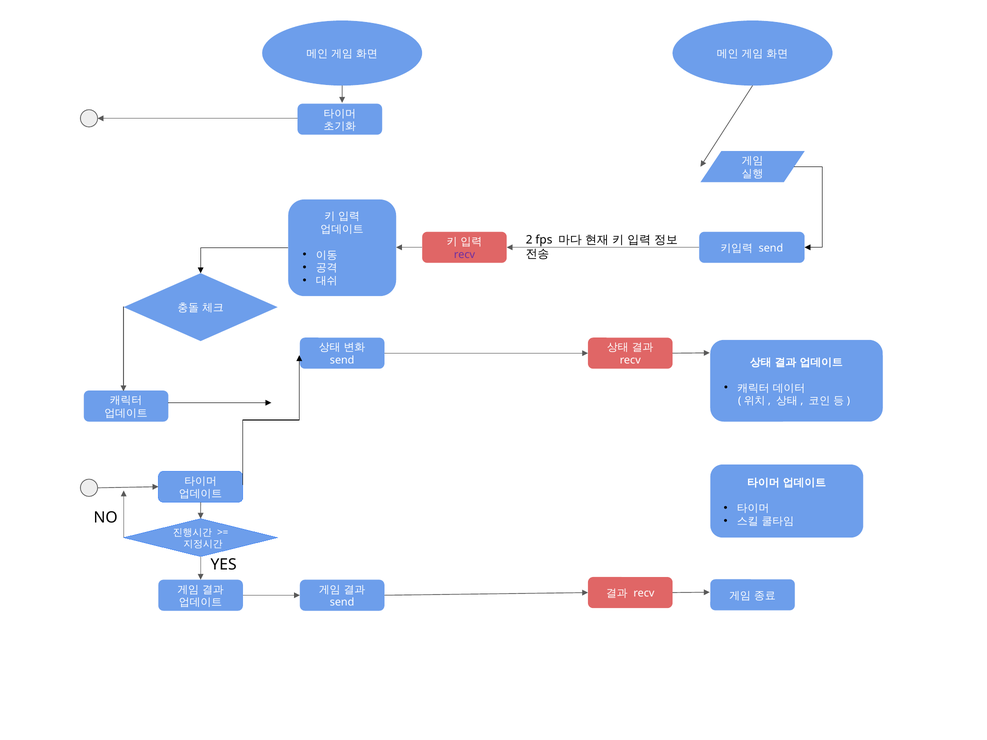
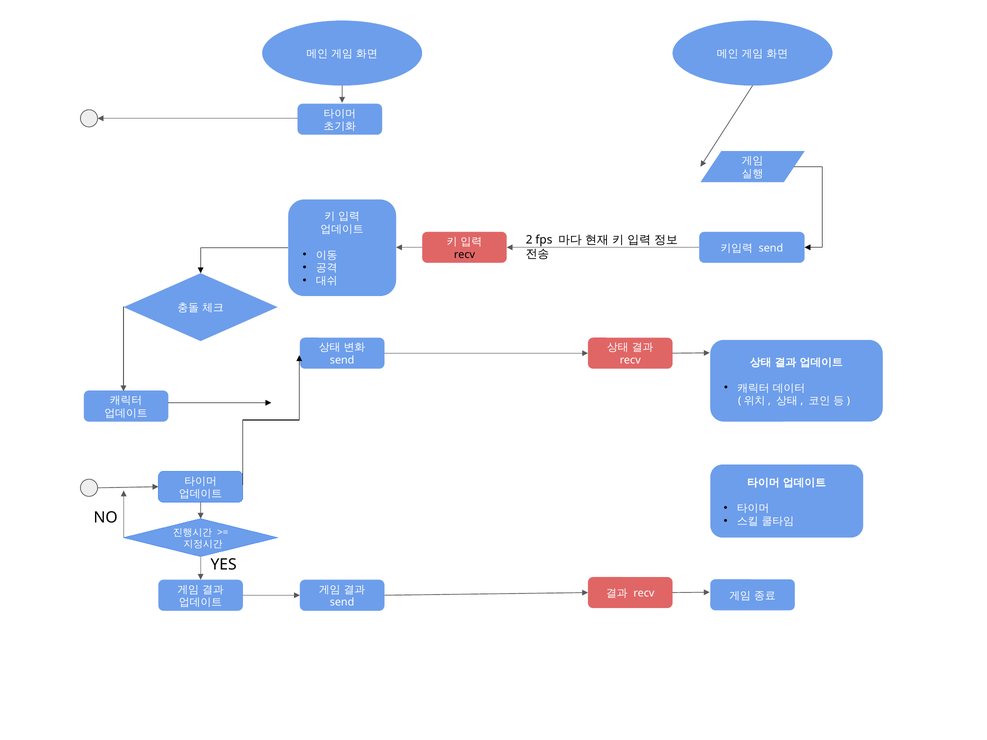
recv at (464, 255) colour: purple -> black
